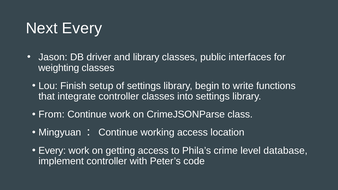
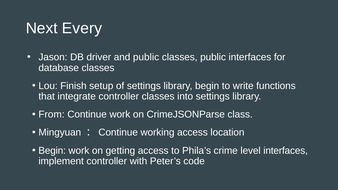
and library: library -> public
weighting: weighting -> database
Every at (52, 151): Every -> Begin
level database: database -> interfaces
